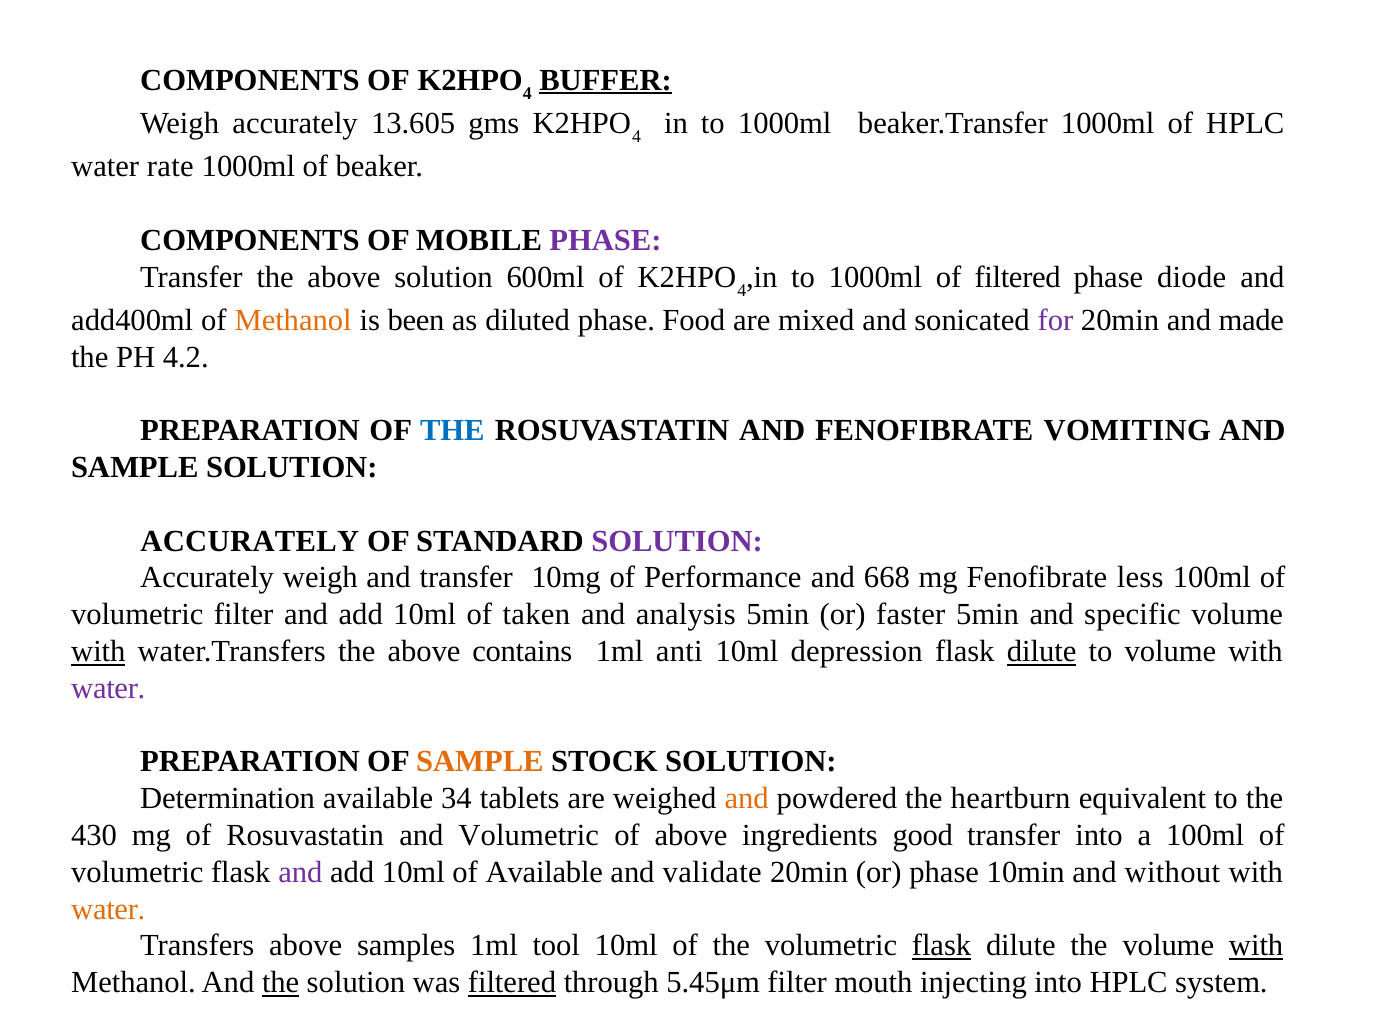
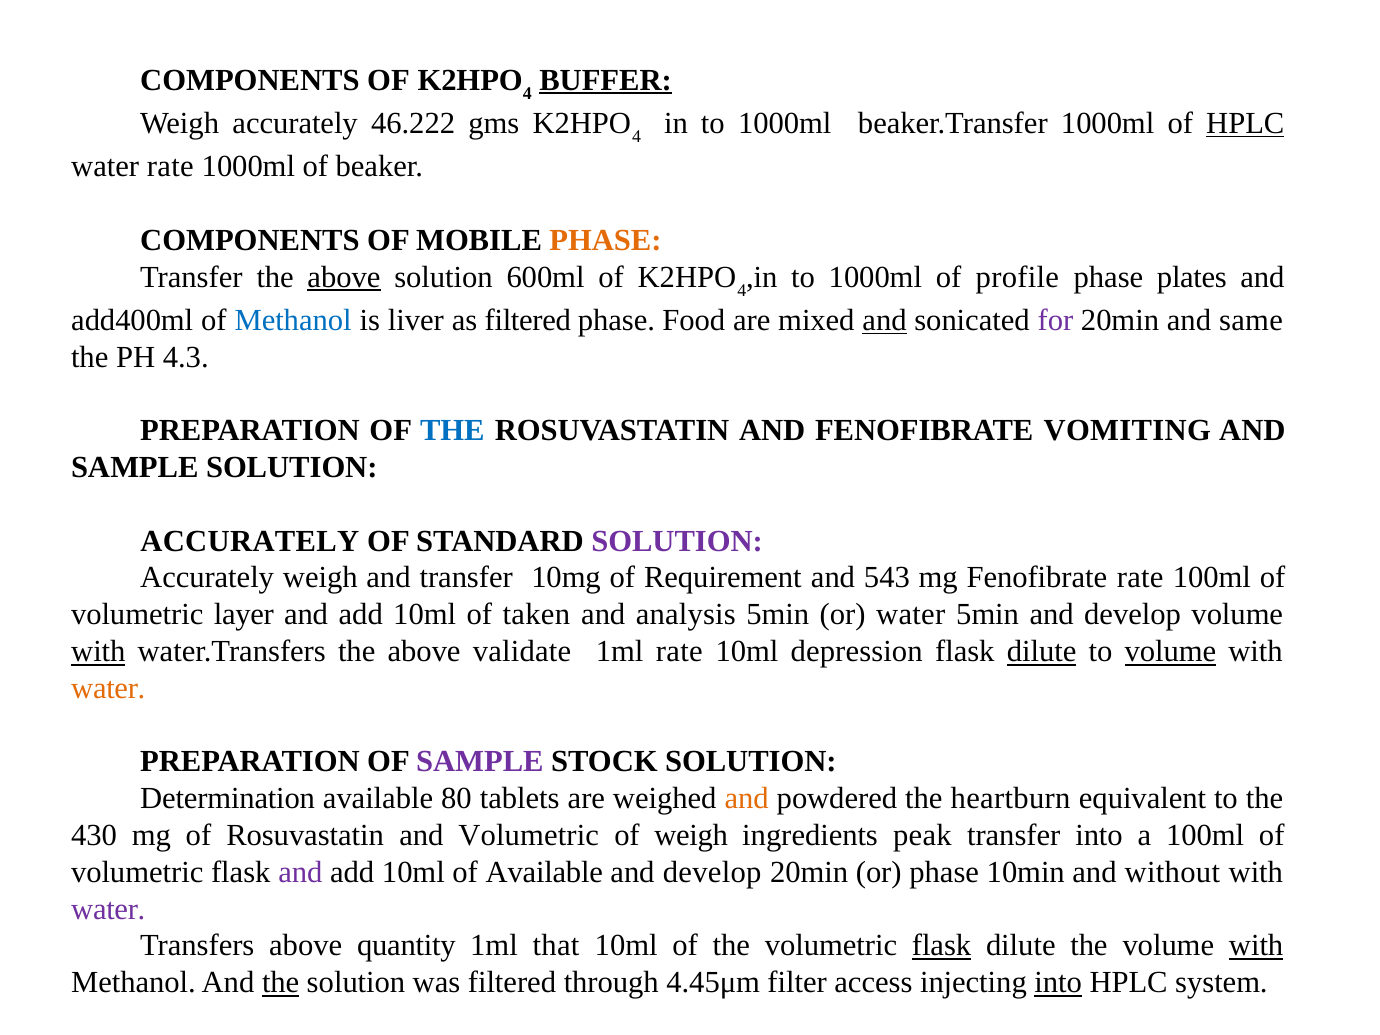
13.605: 13.605 -> 46.222
HPLC at (1245, 123) underline: none -> present
PHASE at (605, 240) colour: purple -> orange
above at (344, 277) underline: none -> present
of filtered: filtered -> profile
diode: diode -> plates
Methanol at (293, 320) colour: orange -> blue
been: been -> liver
as diluted: diluted -> filtered
and at (885, 320) underline: none -> present
made: made -> same
4.2: 4.2 -> 4.3
Performance: Performance -> Requirement
668: 668 -> 543
Fenofibrate less: less -> rate
volumetric filter: filter -> layer
or faster: faster -> water
5min and specific: specific -> develop
contains: contains -> validate
1ml anti: anti -> rate
volume at (1170, 651) underline: none -> present
water at (108, 688) colour: purple -> orange
SAMPLE at (480, 762) colour: orange -> purple
34: 34 -> 80
of above: above -> weigh
good: good -> peak
validate at (712, 872): validate -> develop
water at (108, 909) colour: orange -> purple
samples: samples -> quantity
tool: tool -> that
filtered at (512, 982) underline: present -> none
5.45μm: 5.45μm -> 4.45μm
mouth: mouth -> access
into at (1058, 982) underline: none -> present
